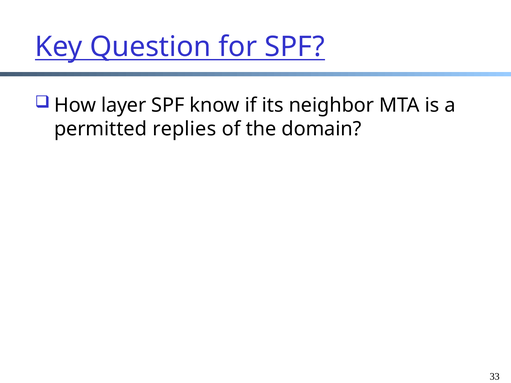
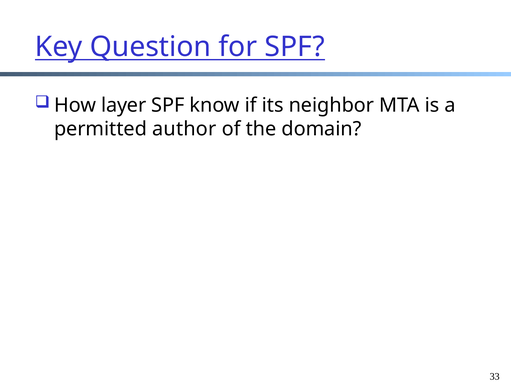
replies: replies -> author
